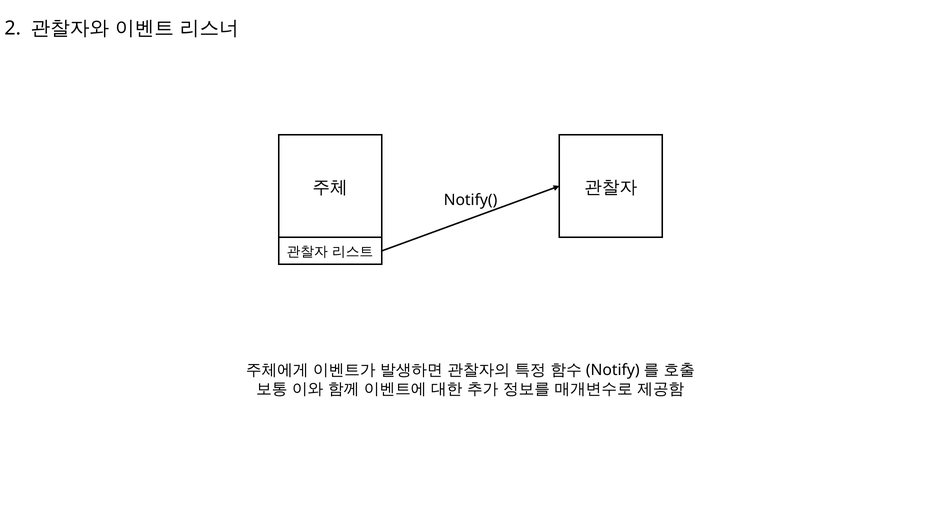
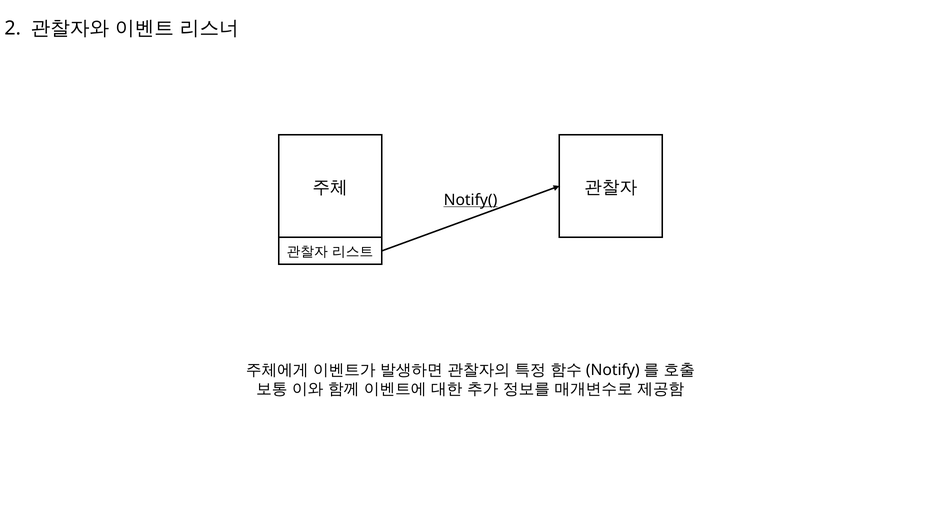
Notify( underline: none -> present
